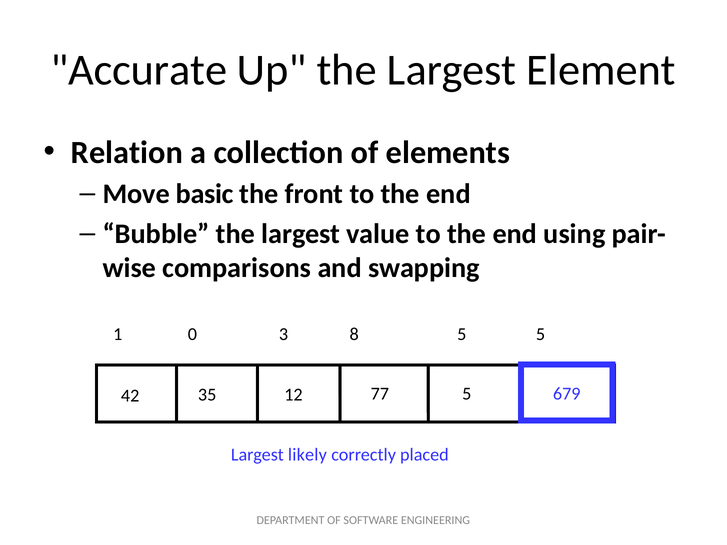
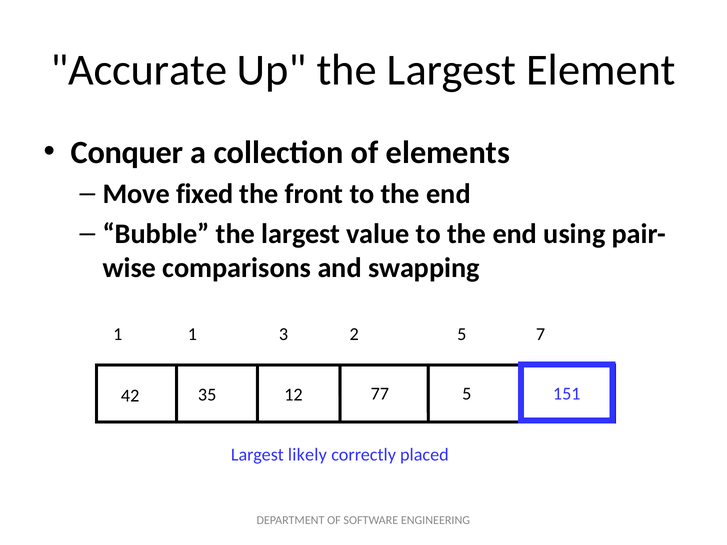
Relation: Relation -> Conquer
basic: basic -> fixed
1 0: 0 -> 1
8: 8 -> 2
5 5: 5 -> 7
679: 679 -> 151
